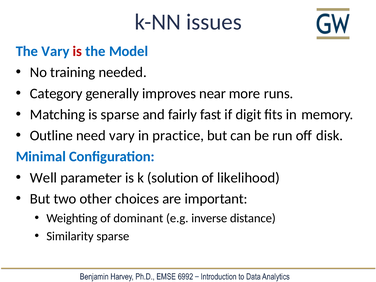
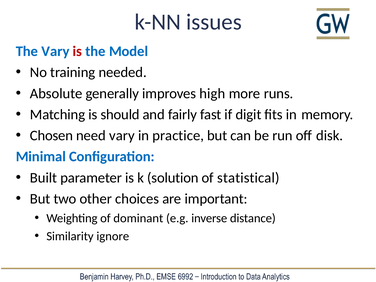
Category: Category -> Absolute
near: near -> high
is sparse: sparse -> should
Outline: Outline -> Chosen
Well: Well -> Built
likelihood: likelihood -> statistical
Similarity sparse: sparse -> ignore
